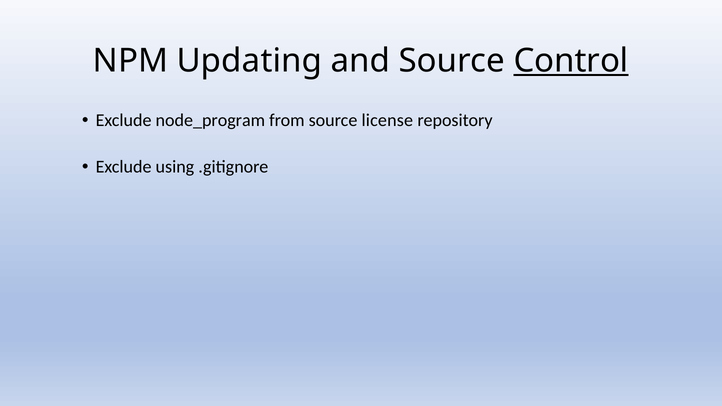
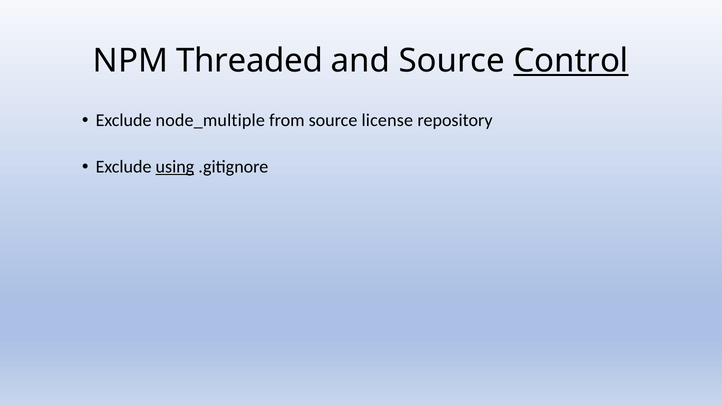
Updating: Updating -> Threaded
node_program: node_program -> node_multiple
using underline: none -> present
